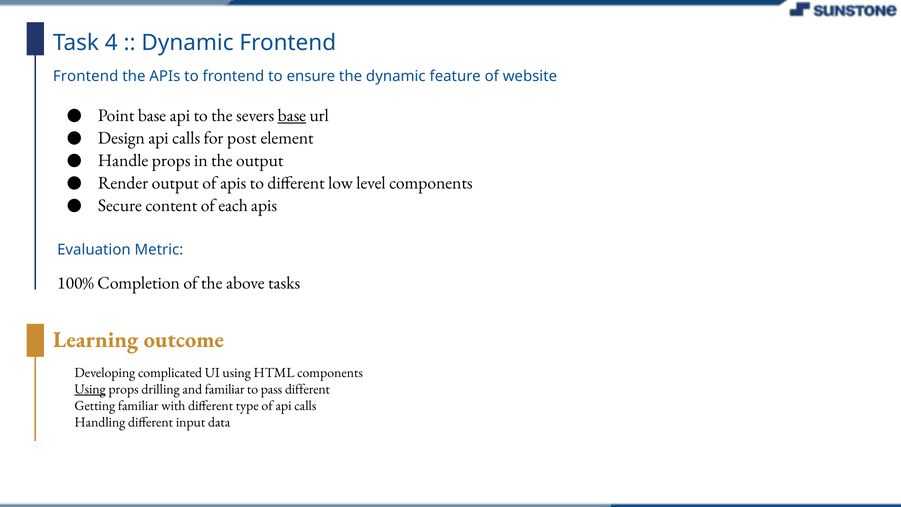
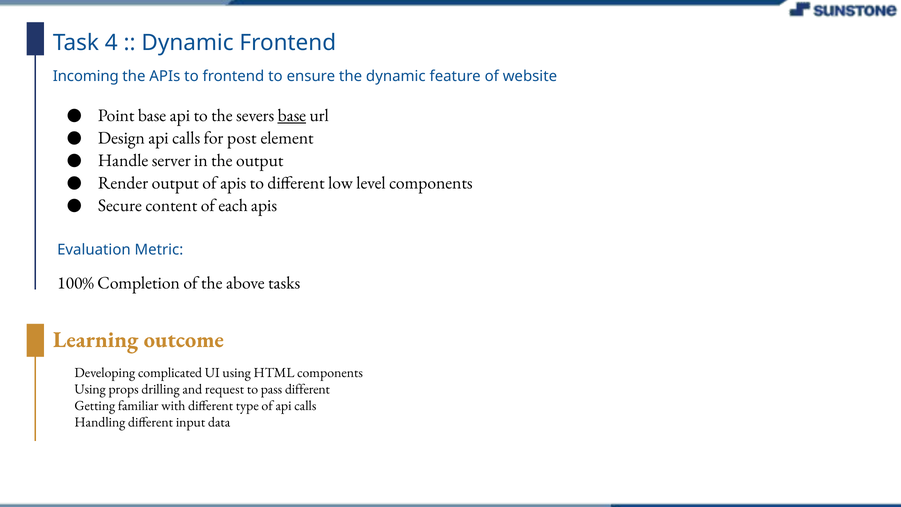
Frontend at (86, 76): Frontend -> Incoming
Handle props: props -> server
Using at (90, 389) underline: present -> none
and familiar: familiar -> request
